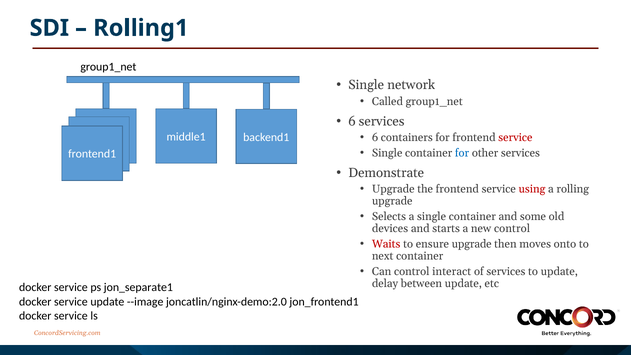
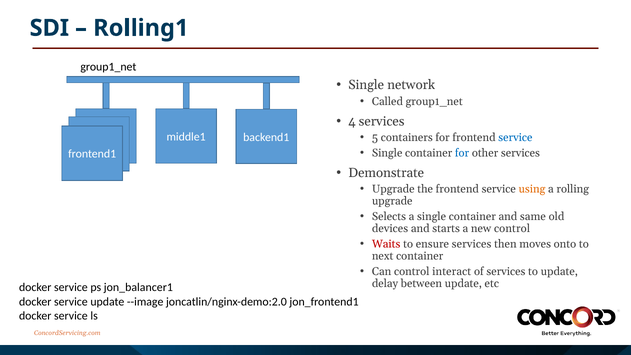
6 at (352, 121): 6 -> 4
6 at (375, 138): 6 -> 5
service at (515, 138) colour: red -> blue
using colour: red -> orange
some: some -> same
ensure upgrade: upgrade -> services
jon_separate1: jon_separate1 -> jon_balancer1
